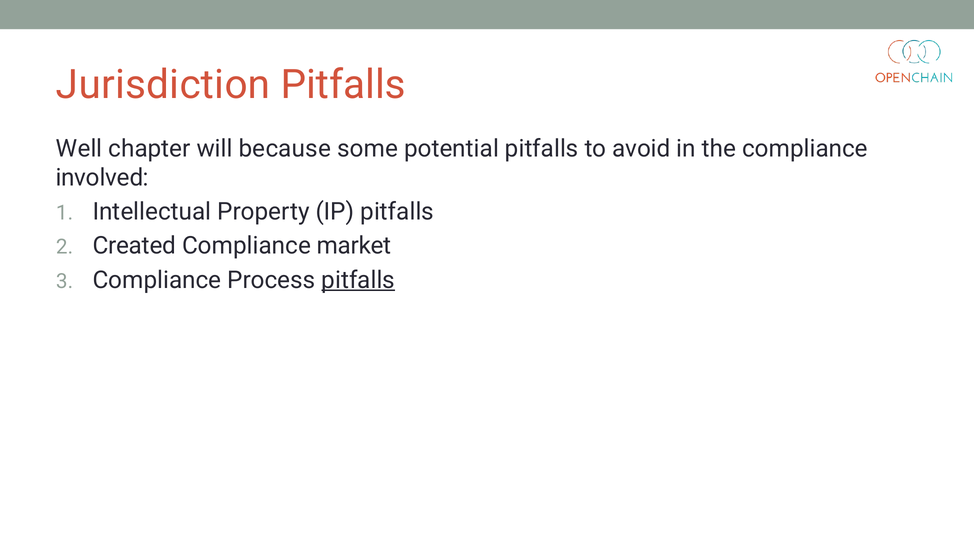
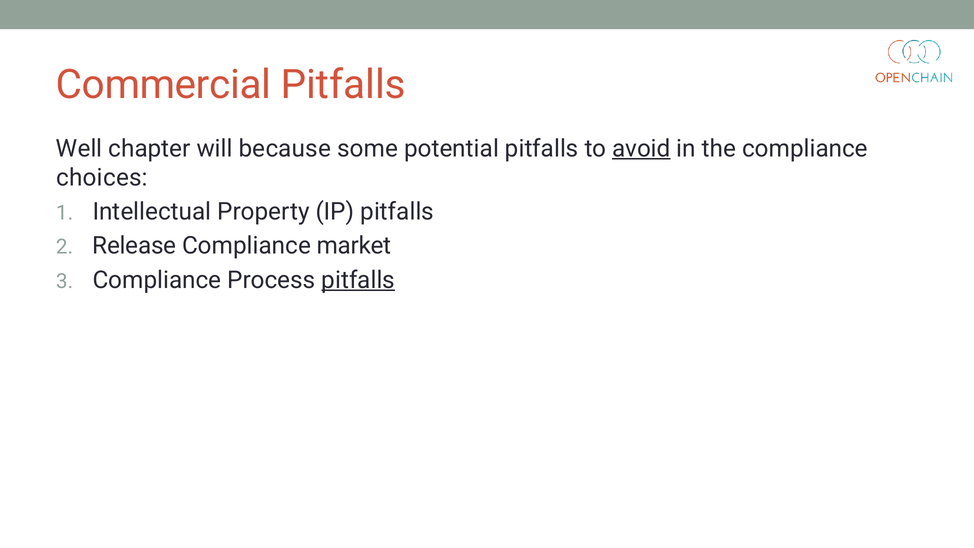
Jurisdiction: Jurisdiction -> Commercial
avoid underline: none -> present
involved: involved -> choices
Created: Created -> Release
